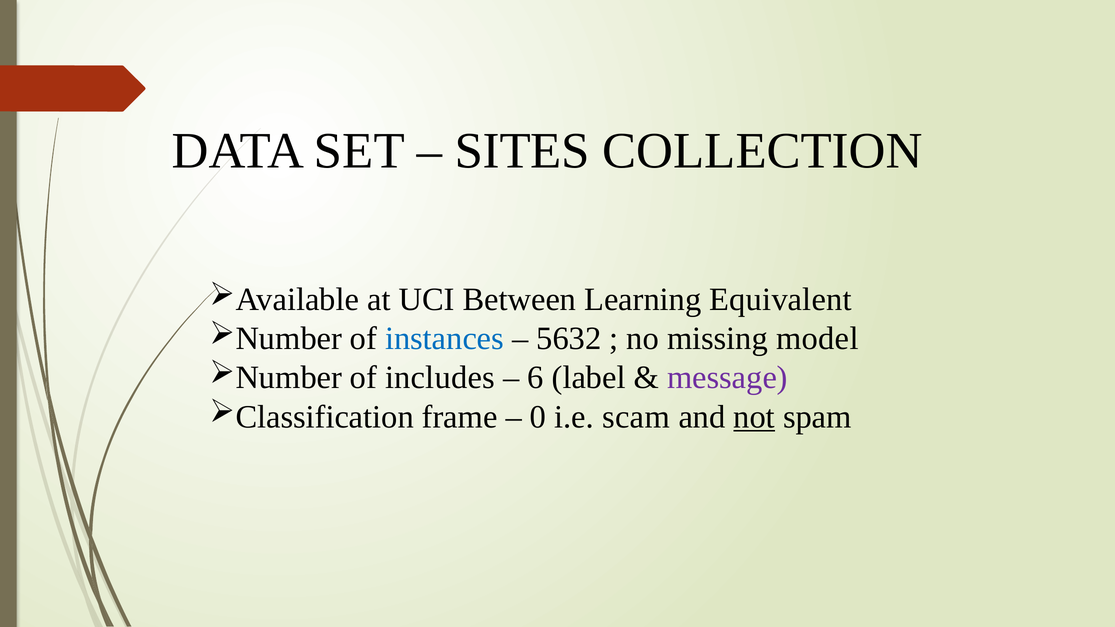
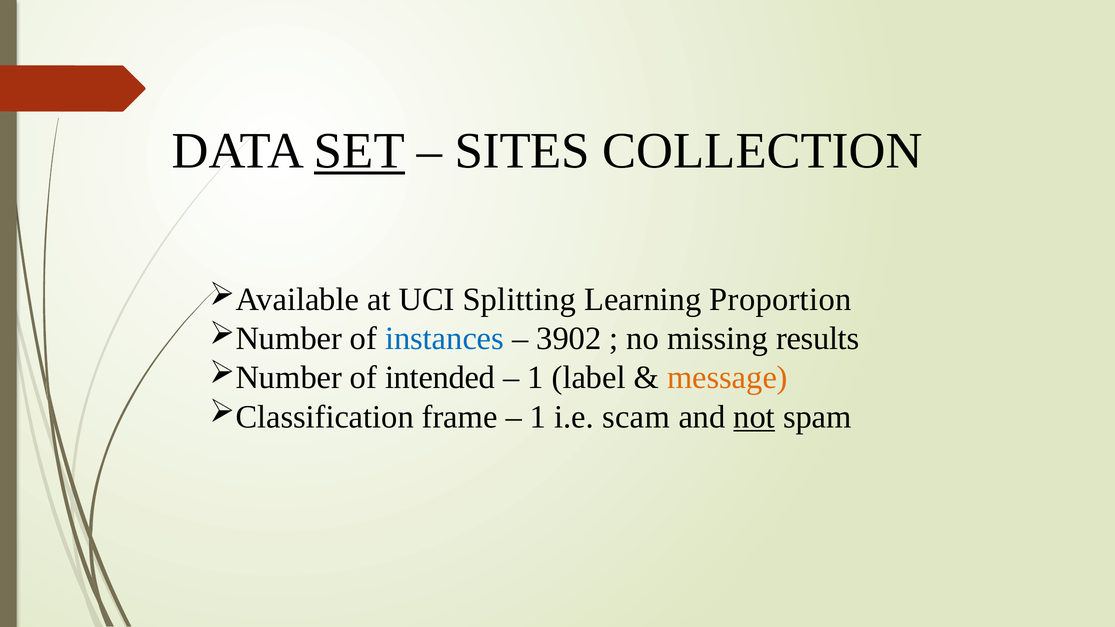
SET underline: none -> present
Between: Between -> Splitting
Equivalent: Equivalent -> Proportion
5632: 5632 -> 3902
model: model -> results
includes: includes -> intended
6 at (536, 378): 6 -> 1
message colour: purple -> orange
0 at (538, 417): 0 -> 1
